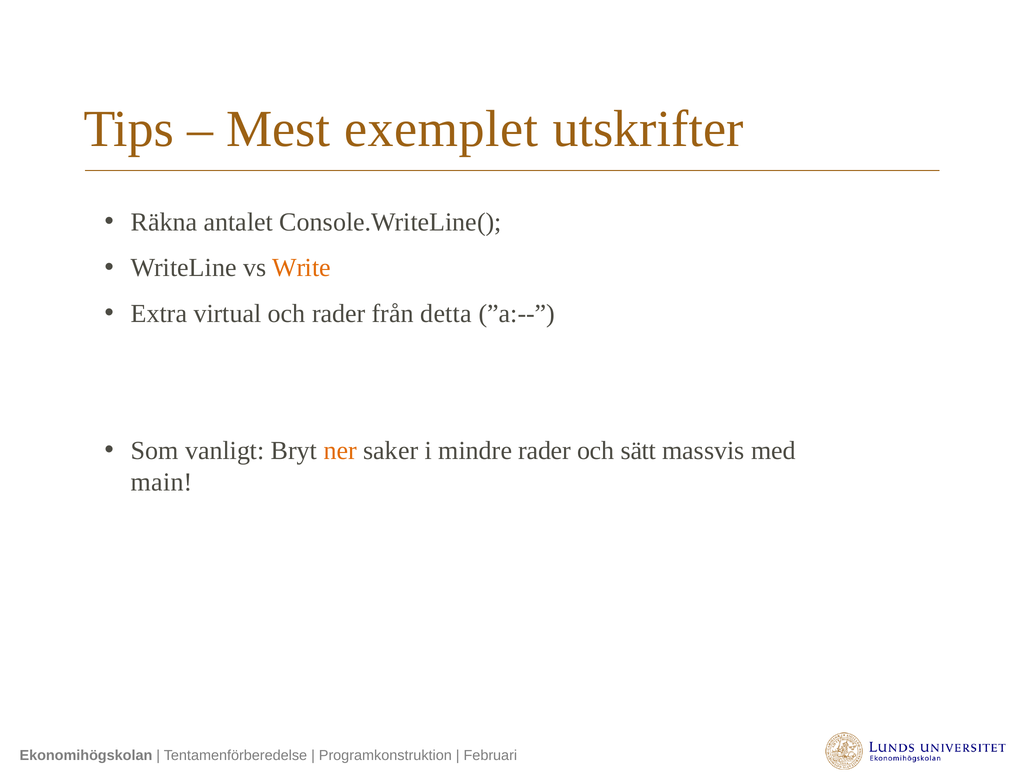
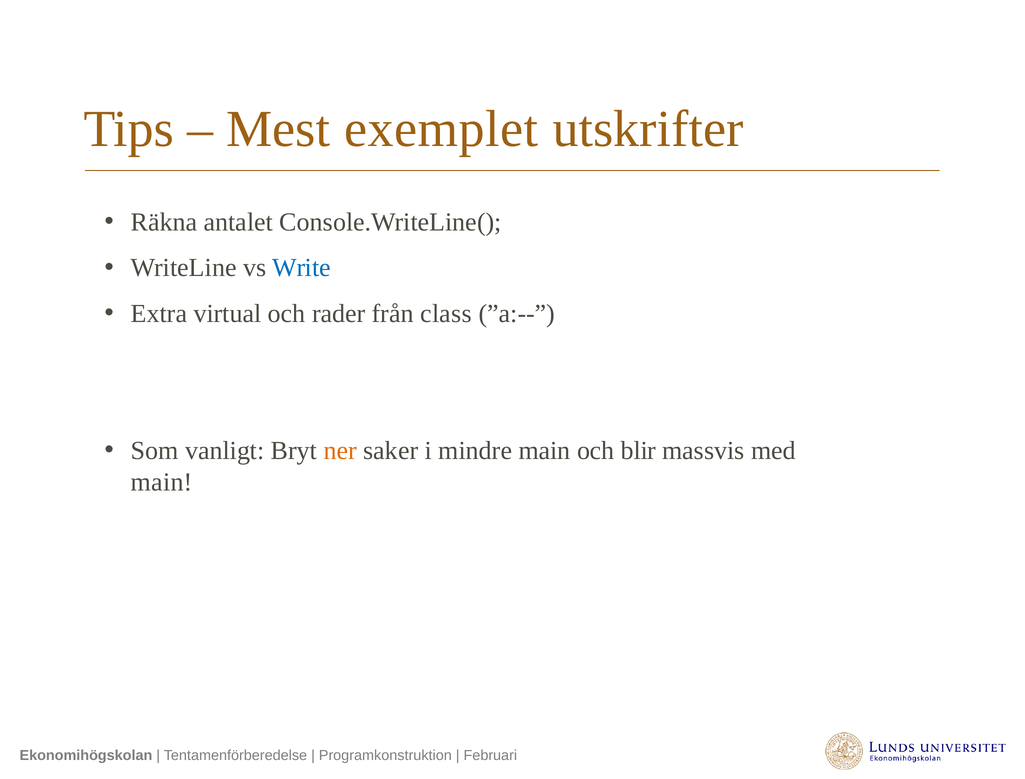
Write colour: orange -> blue
detta: detta -> class
mindre rader: rader -> main
sätt: sätt -> blir
